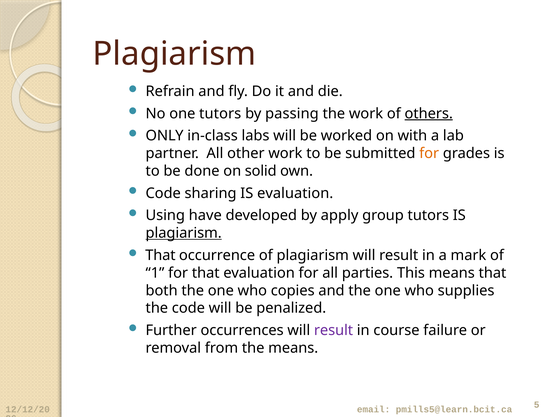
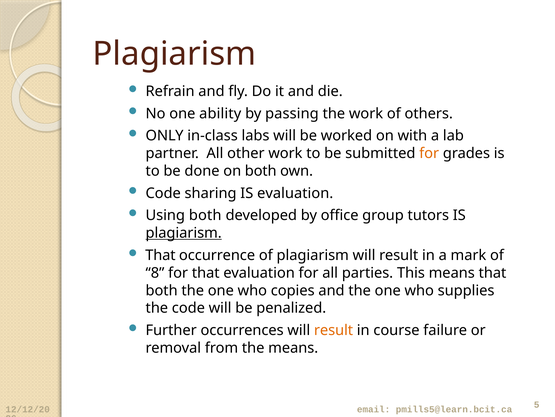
one tutors: tutors -> ability
others underline: present -> none
on solid: solid -> both
Using have: have -> both
apply: apply -> office
1: 1 -> 8
result at (334, 330) colour: purple -> orange
